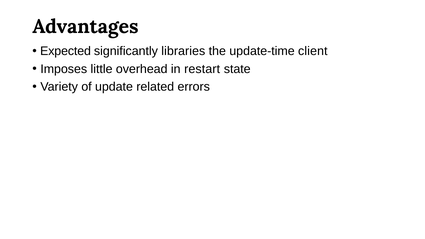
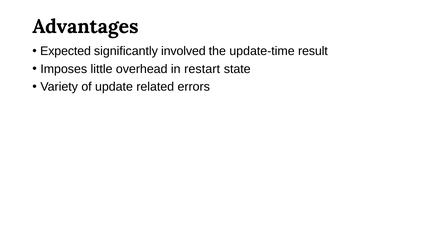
libraries: libraries -> involved
client: client -> result
